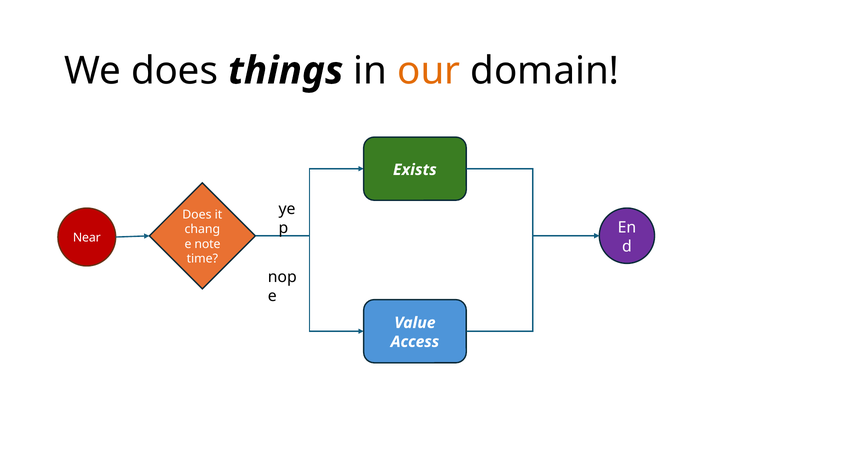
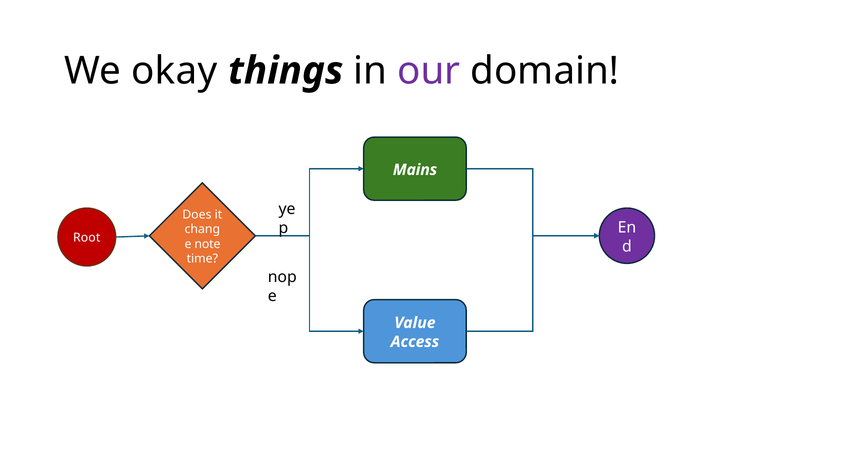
We does: does -> okay
our colour: orange -> purple
Exists: Exists -> Mains
Near: Near -> Root
